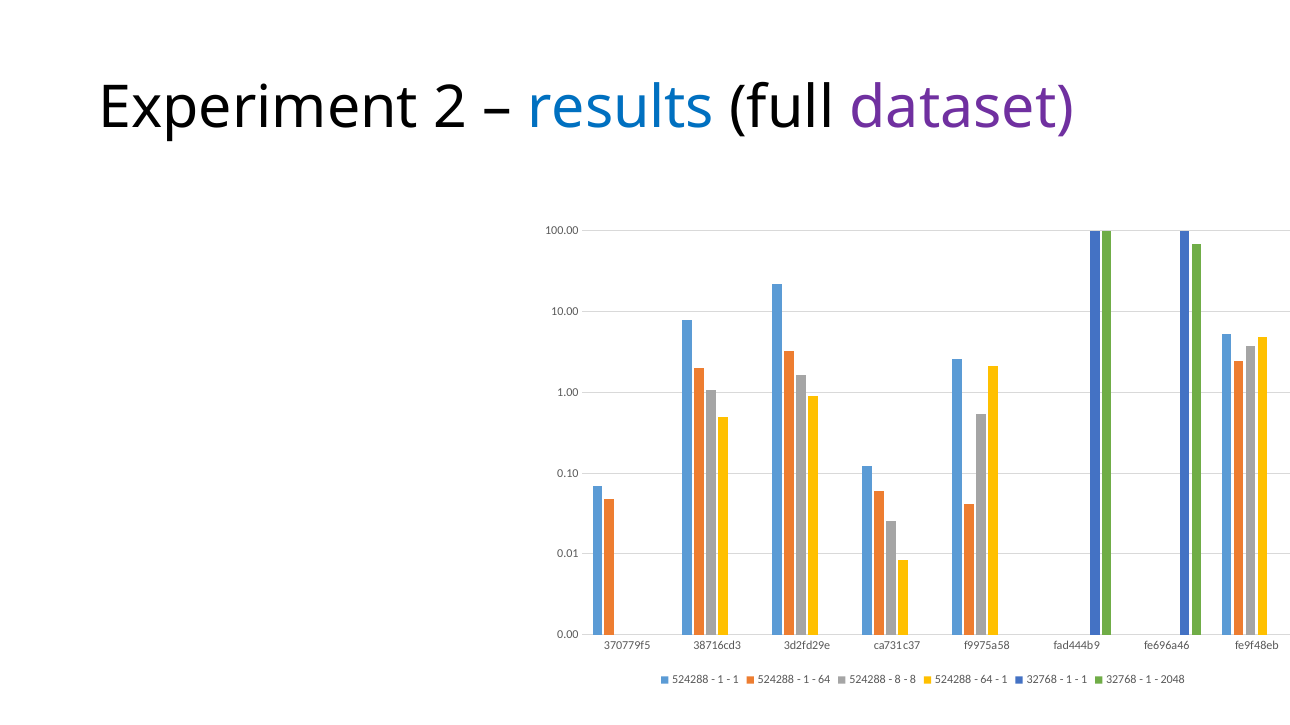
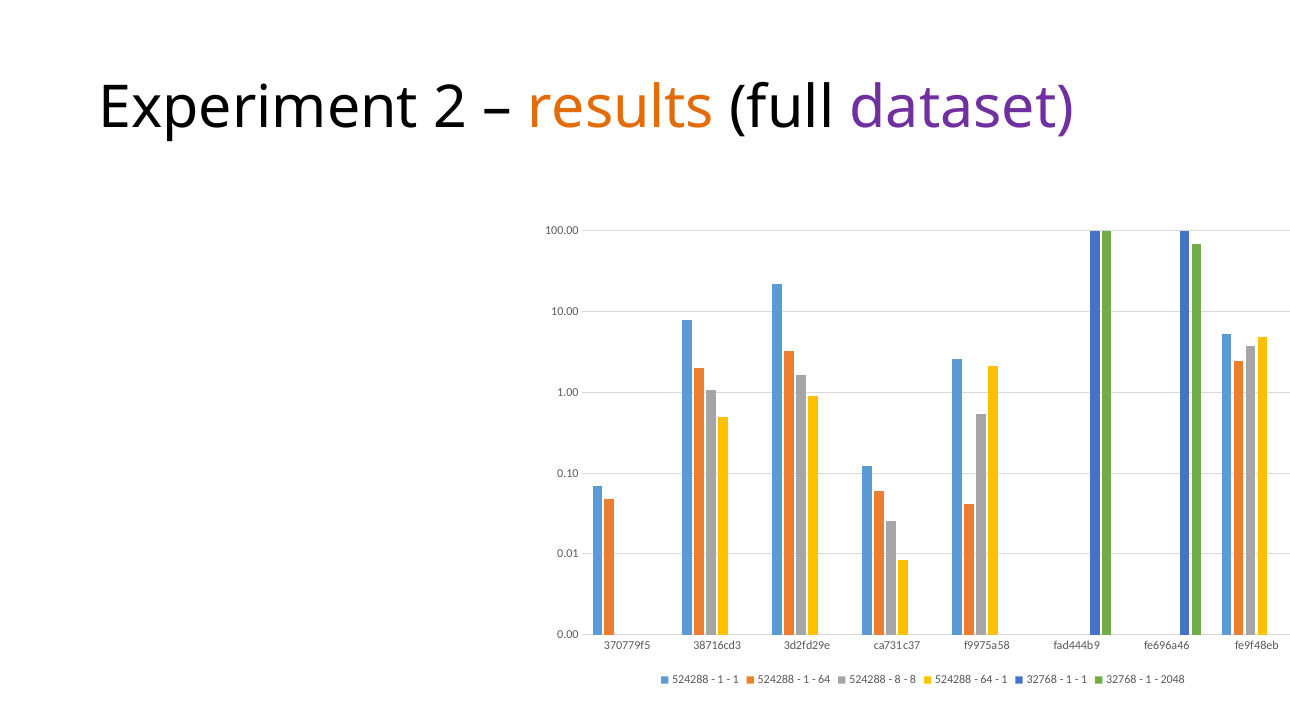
results colour: blue -> orange
